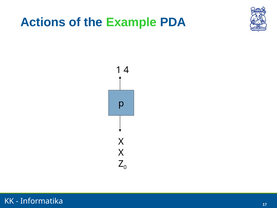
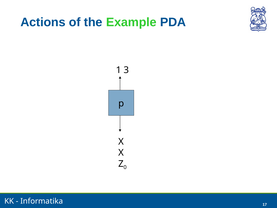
4: 4 -> 3
